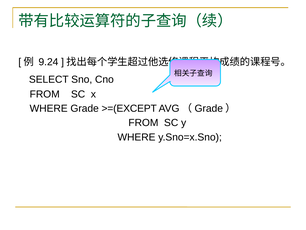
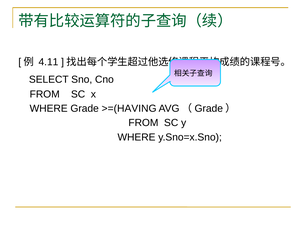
9.24: 9.24 -> 4.11
>=(EXCEPT: >=(EXCEPT -> >=(HAVING
